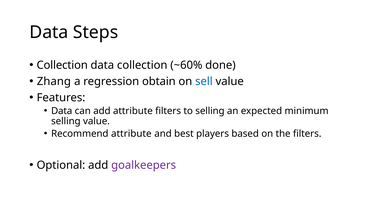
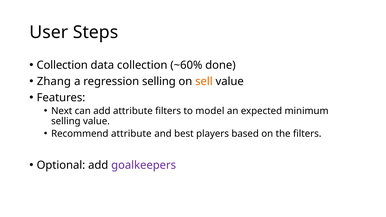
Data at (49, 32): Data -> User
regression obtain: obtain -> selling
sell colour: blue -> orange
Data at (62, 111): Data -> Next
to selling: selling -> model
